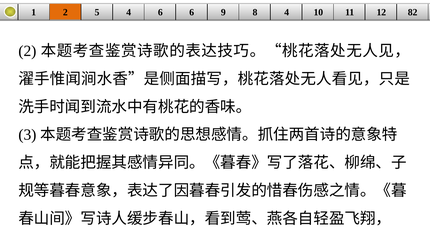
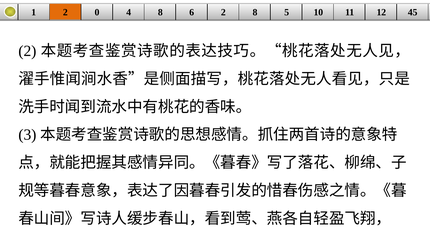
5: 5 -> 0
4 6: 6 -> 8
6 9: 9 -> 2
8 4: 4 -> 5
82: 82 -> 45
